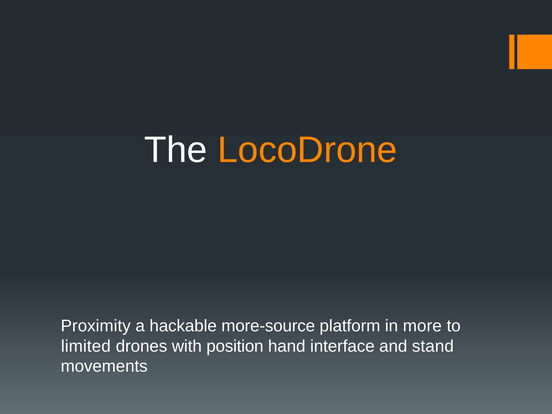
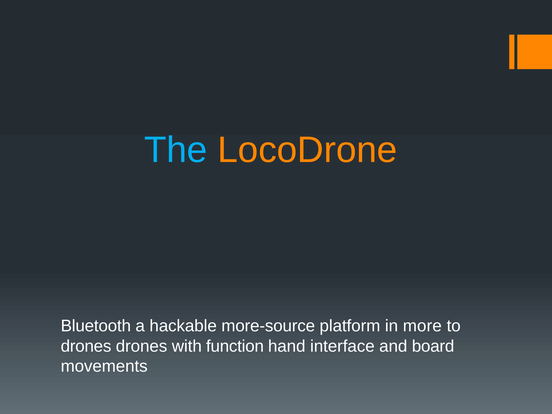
The colour: white -> light blue
Proximity: Proximity -> Bluetooth
limited at (86, 346): limited -> drones
position: position -> function
stand: stand -> board
